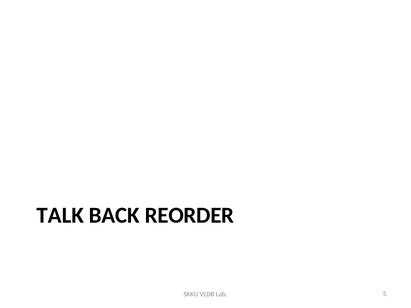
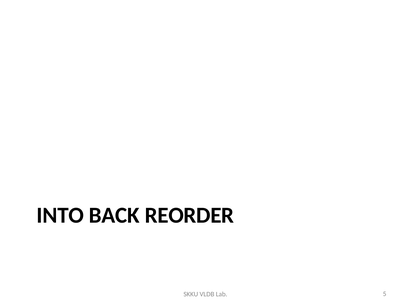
TALK: TALK -> INTO
